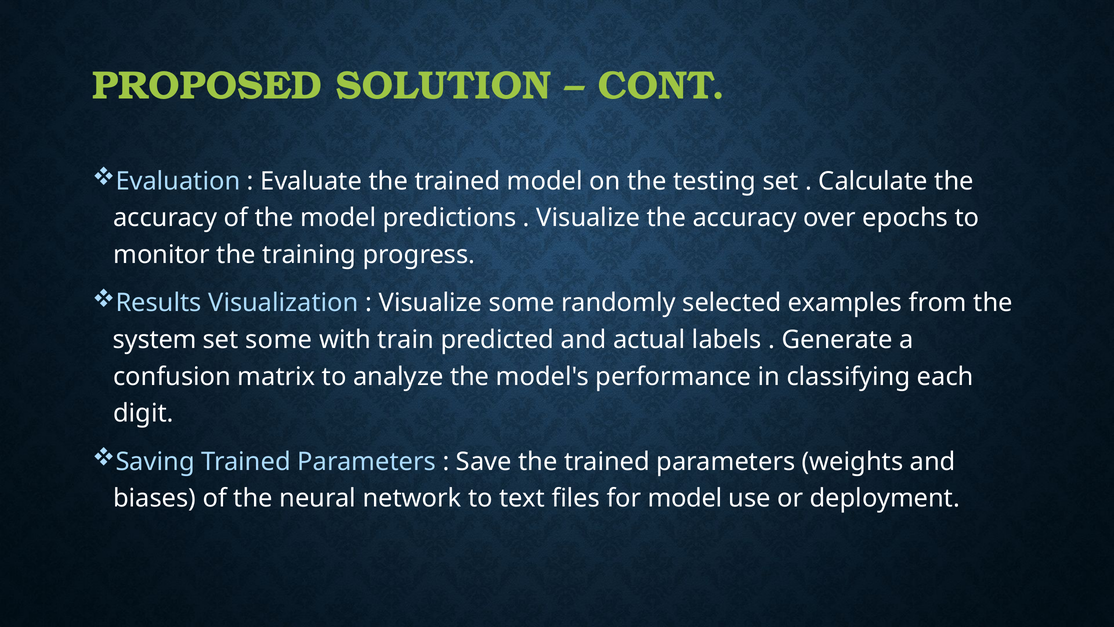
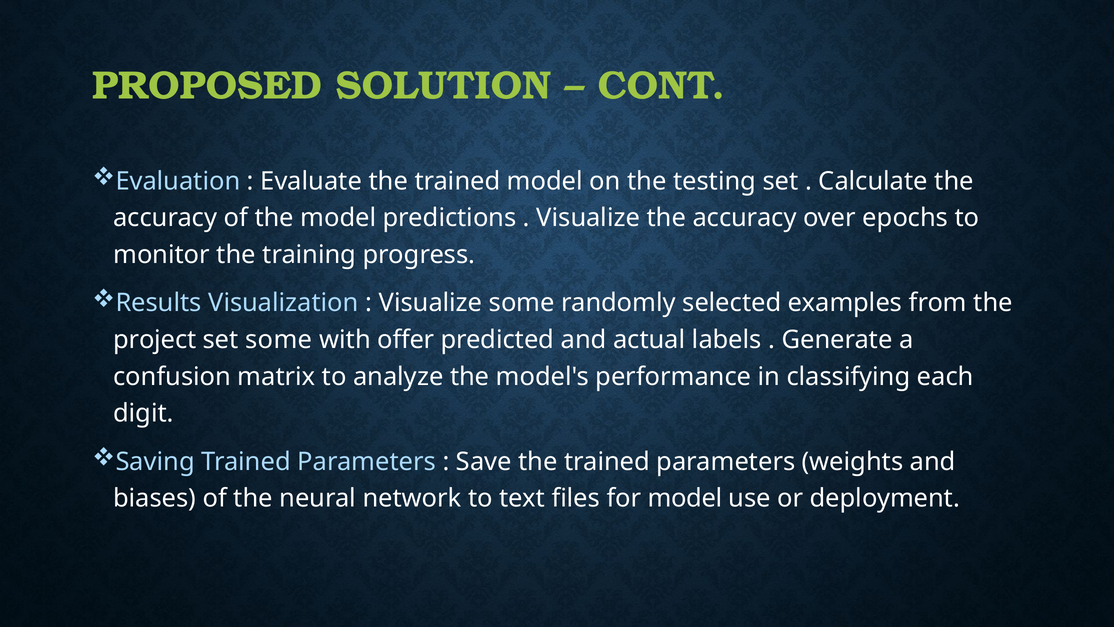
system: system -> project
train: train -> offer
